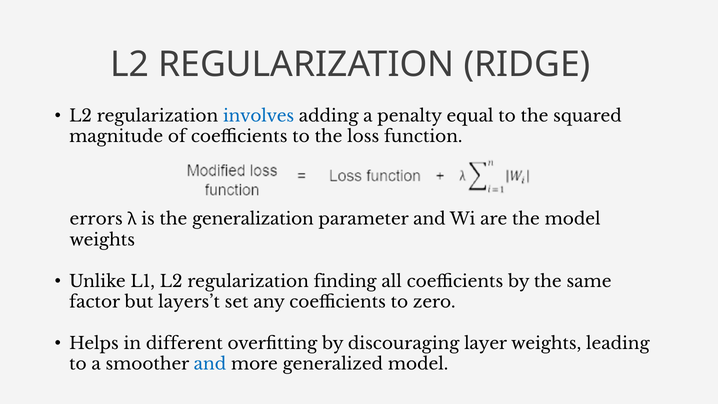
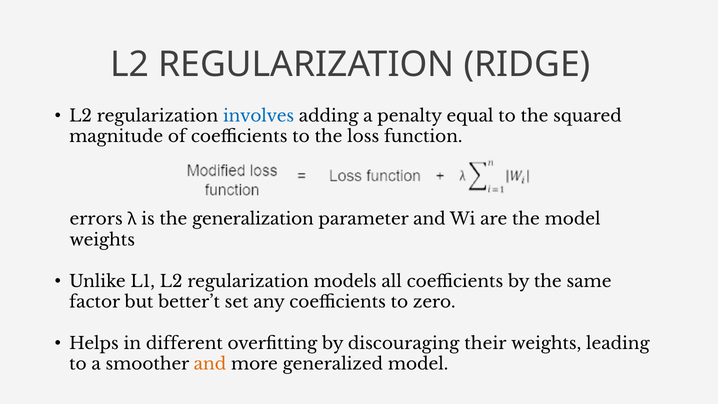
finding: finding -> models
layers’t: layers’t -> better’t
layer: layer -> their
and at (210, 364) colour: blue -> orange
